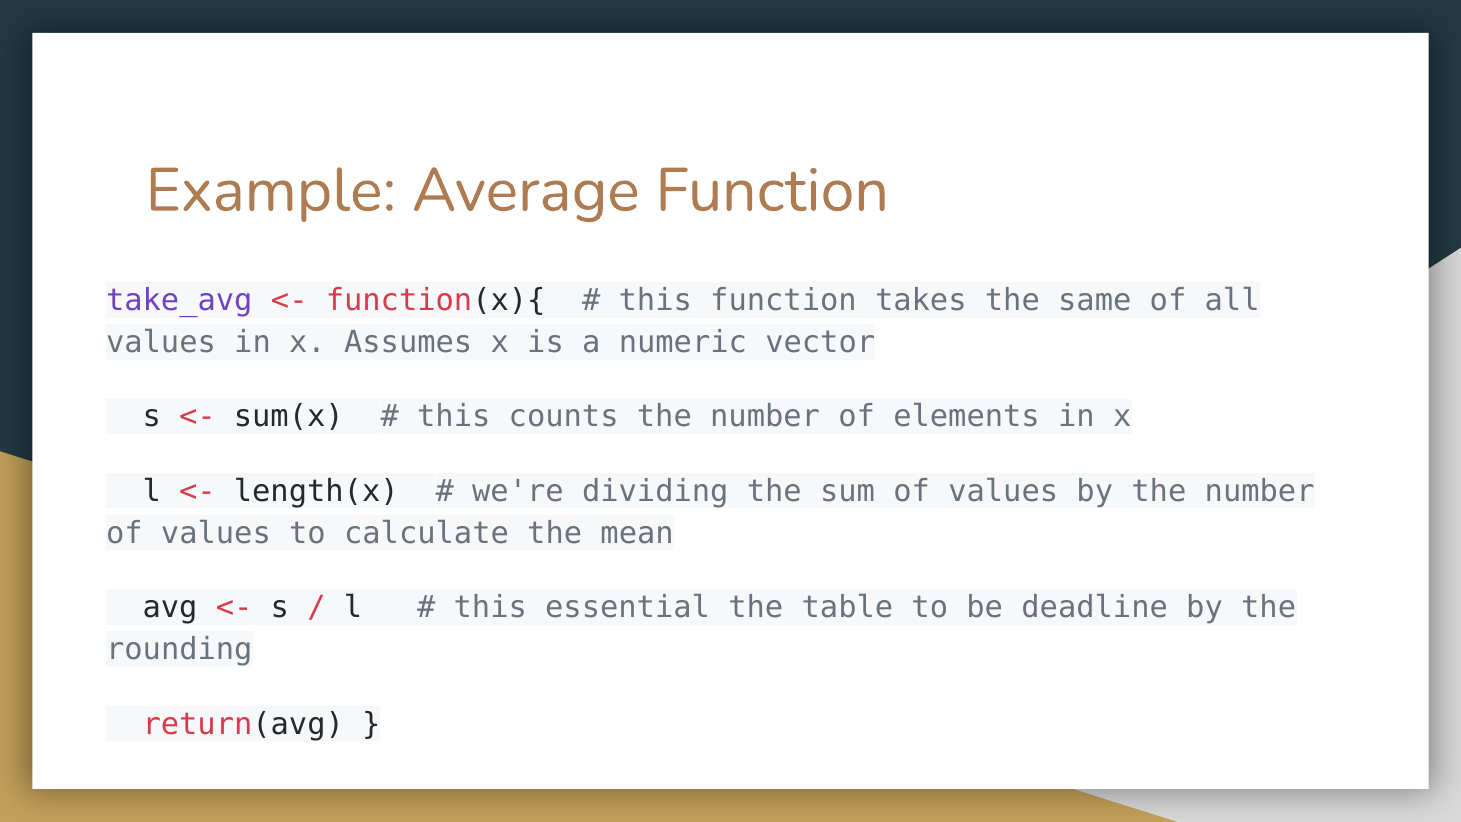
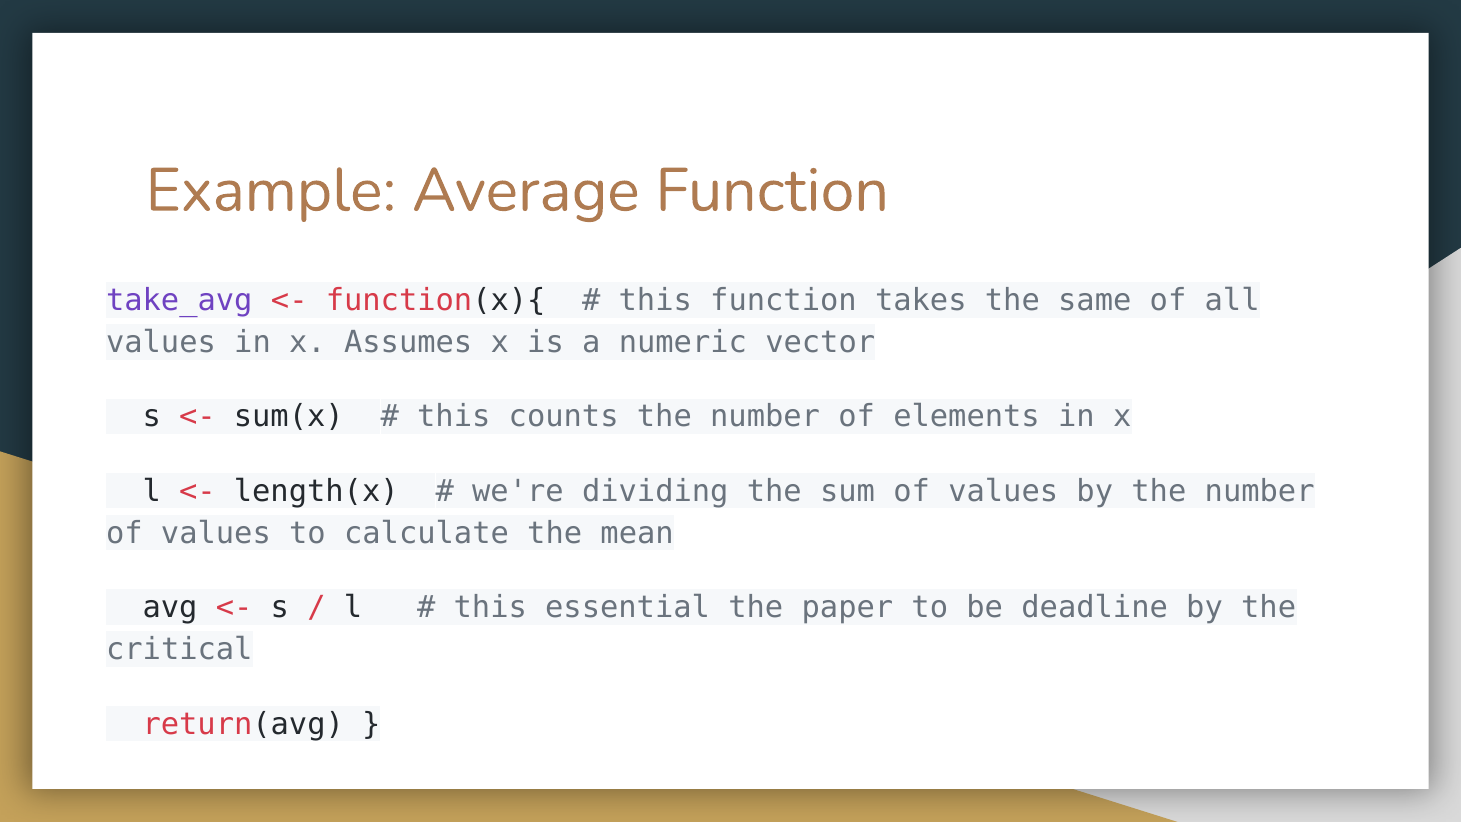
table: table -> paper
rounding: rounding -> critical
